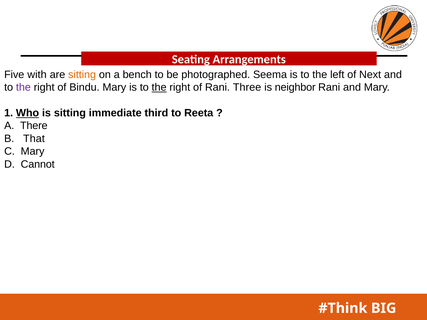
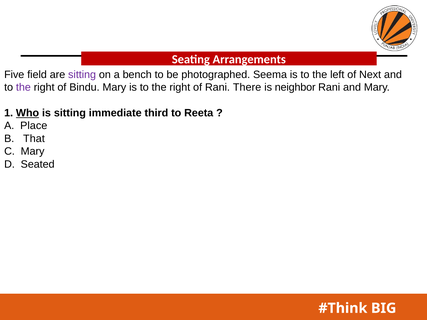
with: with -> field
sitting at (82, 75) colour: orange -> purple
the at (159, 87) underline: present -> none
Three: Three -> There
There: There -> Place
Cannot: Cannot -> Seated
